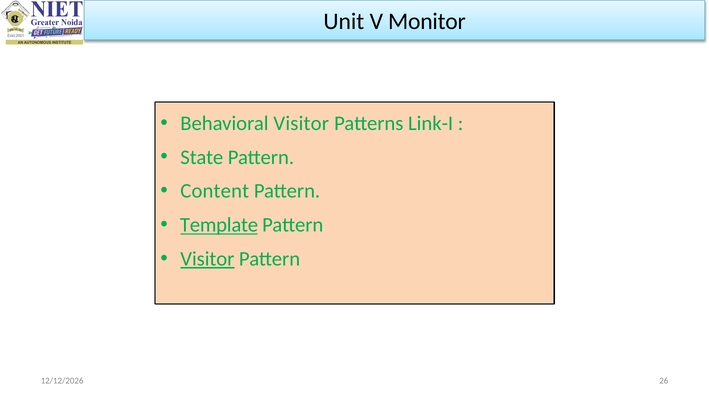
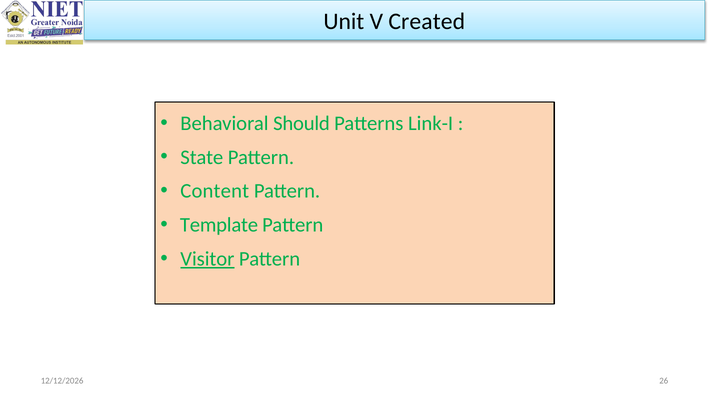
Monitor: Monitor -> Created
Behavioral Visitor: Visitor -> Should
Template underline: present -> none
